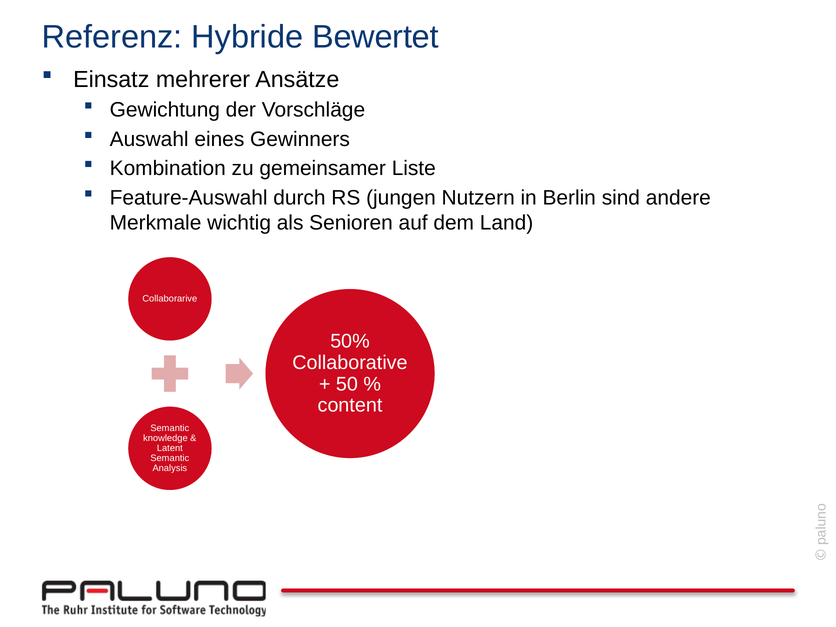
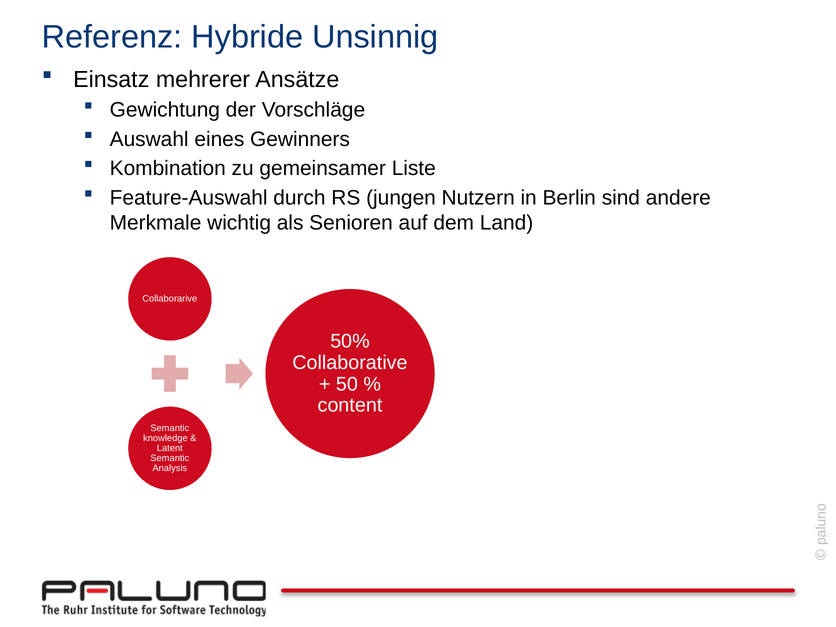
Bewertet: Bewertet -> Unsinnig
